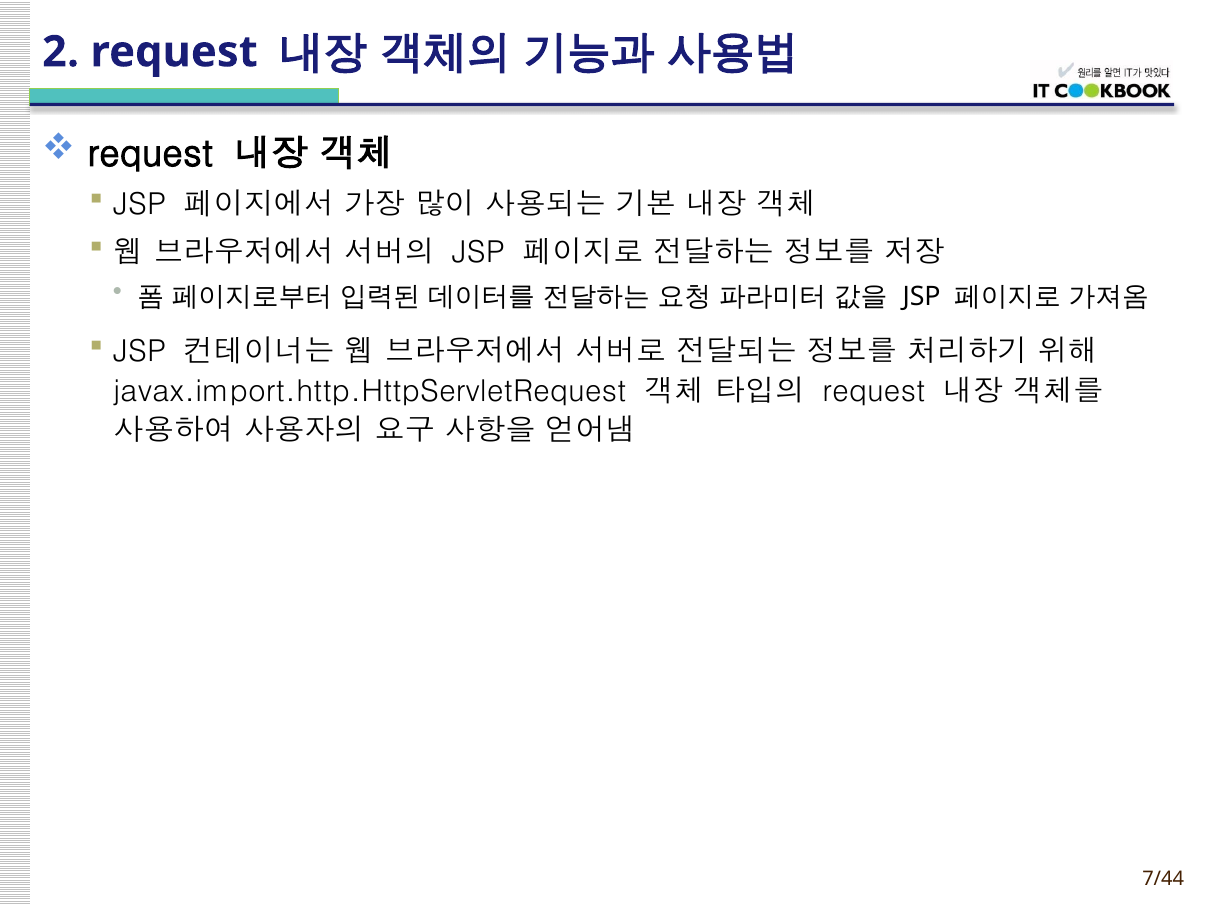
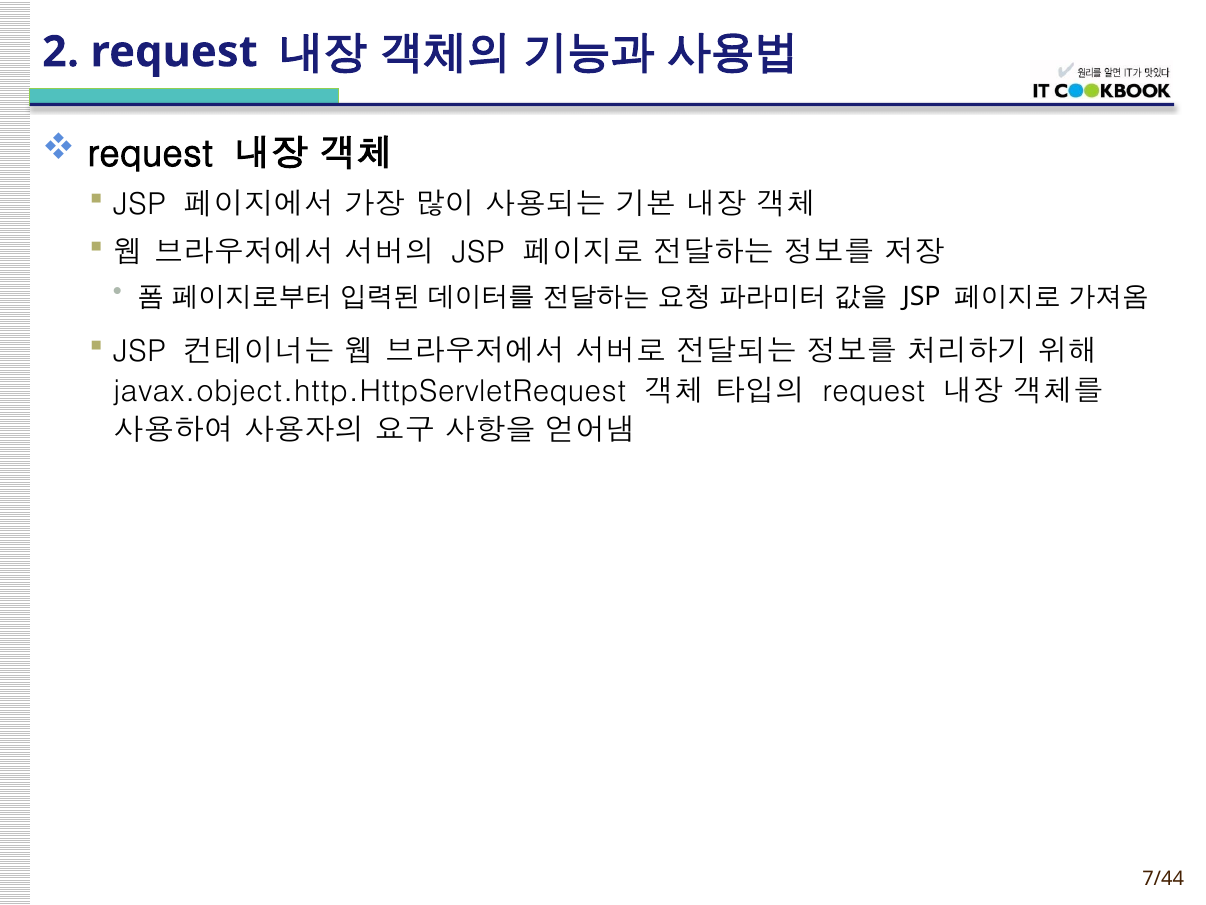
javax.import.http.HttpServletRequest: javax.import.http.HttpServletRequest -> javax.object.http.HttpServletRequest
